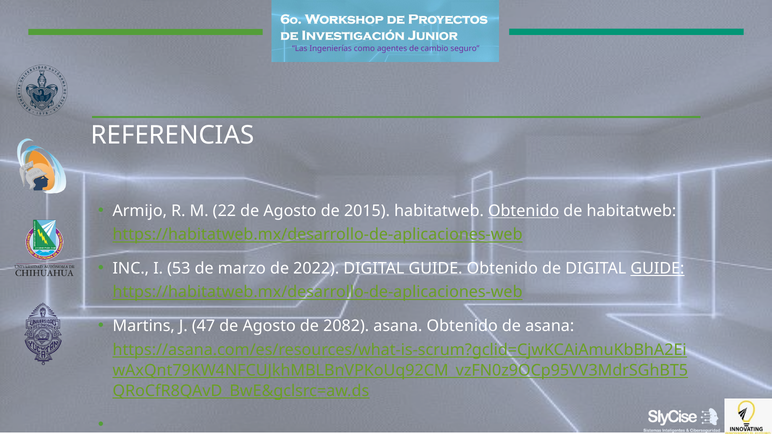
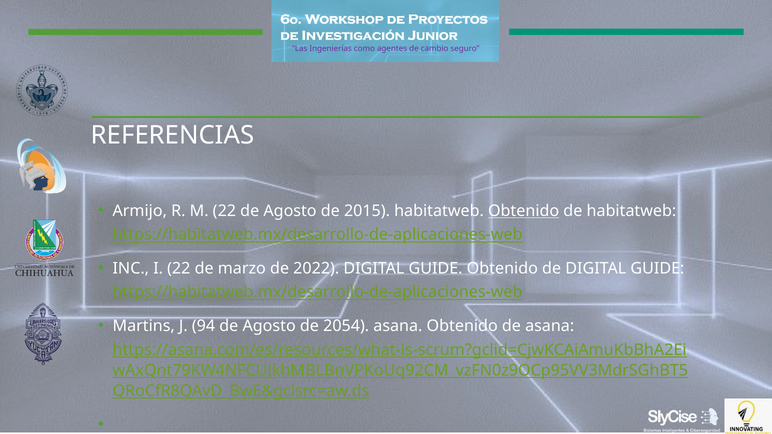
I 53: 53 -> 22
GUIDE at (657, 269) underline: present -> none
47: 47 -> 94
2082: 2082 -> 2054
